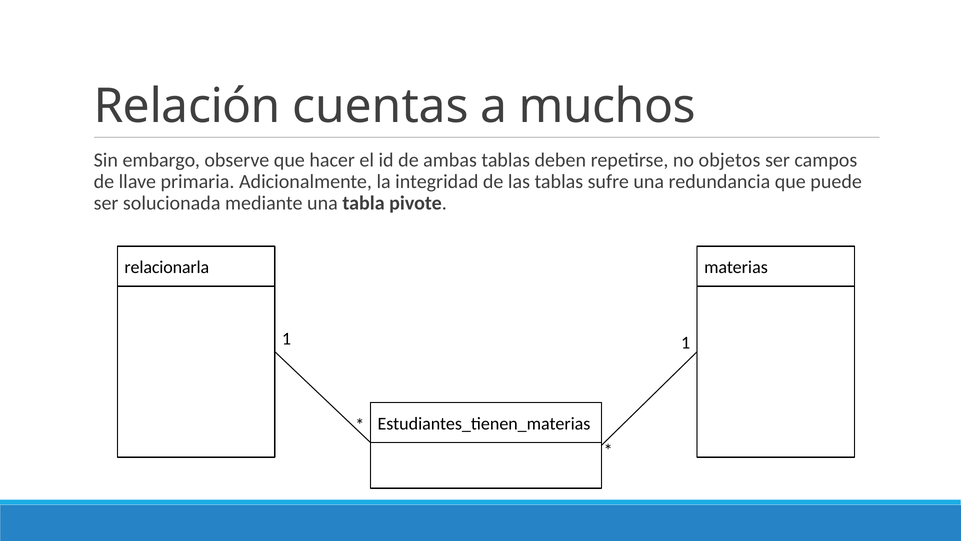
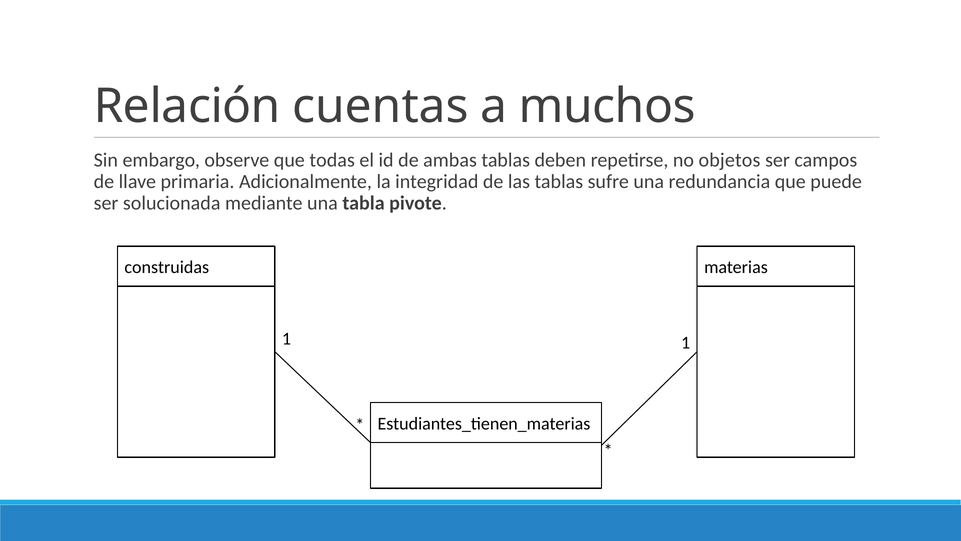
hacer: hacer -> todas
relacionarla: relacionarla -> construidas
